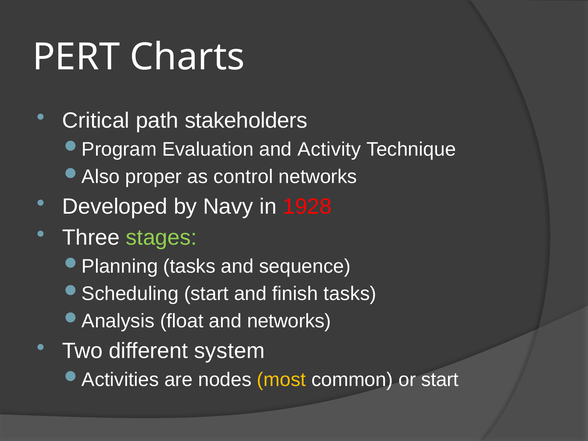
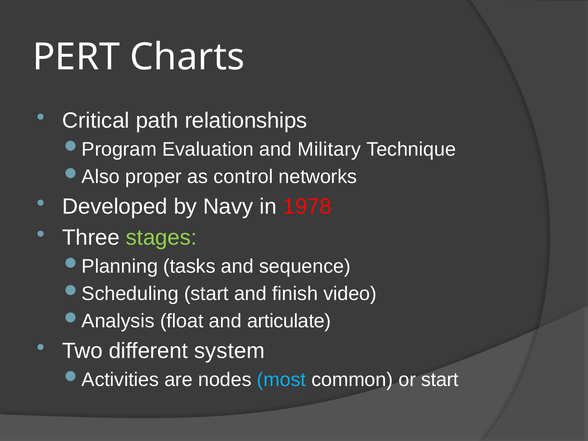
stakeholders: stakeholders -> relationships
Activity: Activity -> Military
1928: 1928 -> 1978
finish tasks: tasks -> video
and networks: networks -> articulate
most colour: yellow -> light blue
